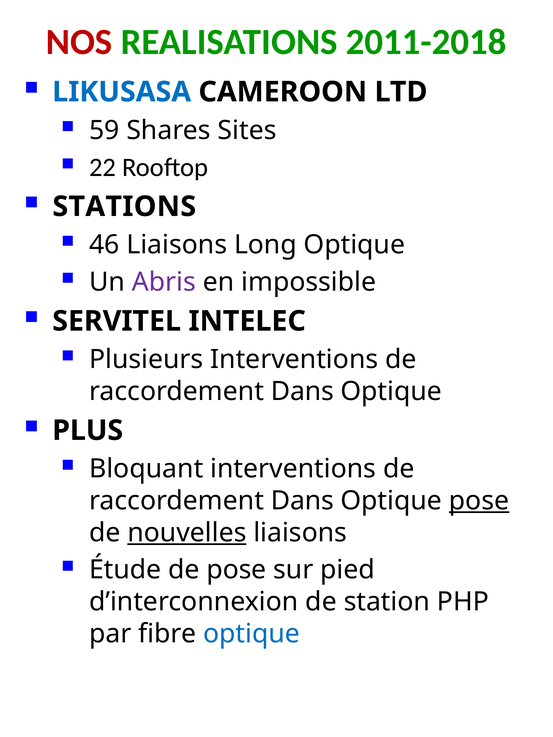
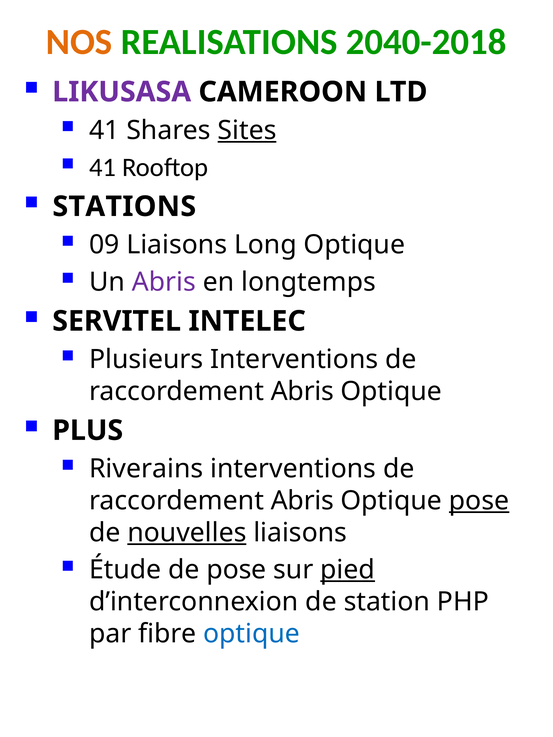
NOS colour: red -> orange
2011-2018: 2011-2018 -> 2040-2018
LIKUSASA colour: blue -> purple
59 at (104, 130): 59 -> 41
Sites underline: none -> present
22 at (103, 168): 22 -> 41
46: 46 -> 09
impossible: impossible -> longtemps
Dans at (302, 392): Dans -> Abris
Bloquant: Bloquant -> Riverains
Dans at (302, 501): Dans -> Abris
pied underline: none -> present
